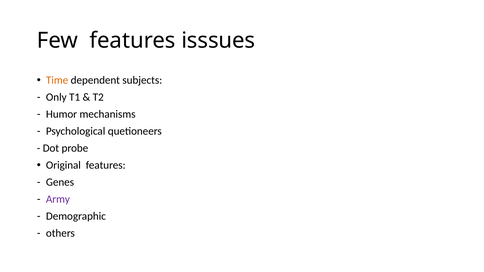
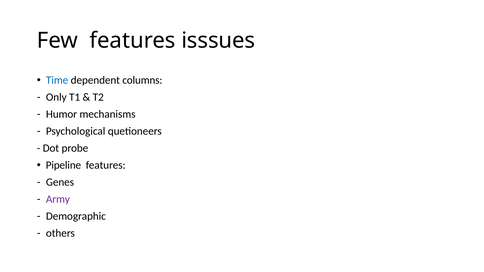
Time colour: orange -> blue
subjects: subjects -> columns
Original: Original -> Pipeline
